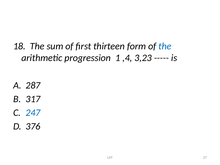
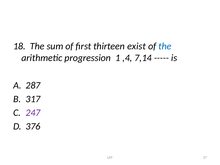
form: form -> exist
3,23: 3,23 -> 7,14
247 colour: blue -> purple
